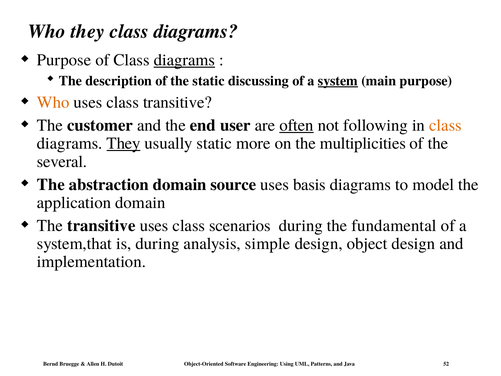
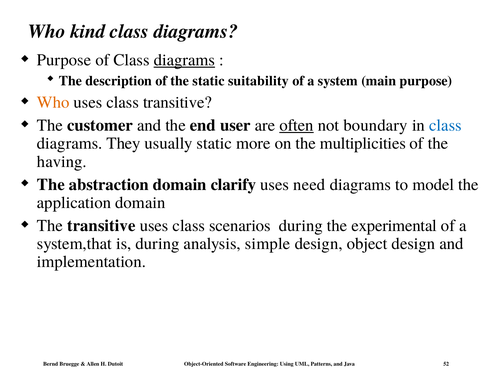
Who they: they -> kind
discussing: discussing -> suitability
system underline: present -> none
following: following -> boundary
class at (445, 125) colour: orange -> blue
They at (124, 143) underline: present -> none
several: several -> having
source: source -> clarify
basis: basis -> need
fundamental: fundamental -> experimental
